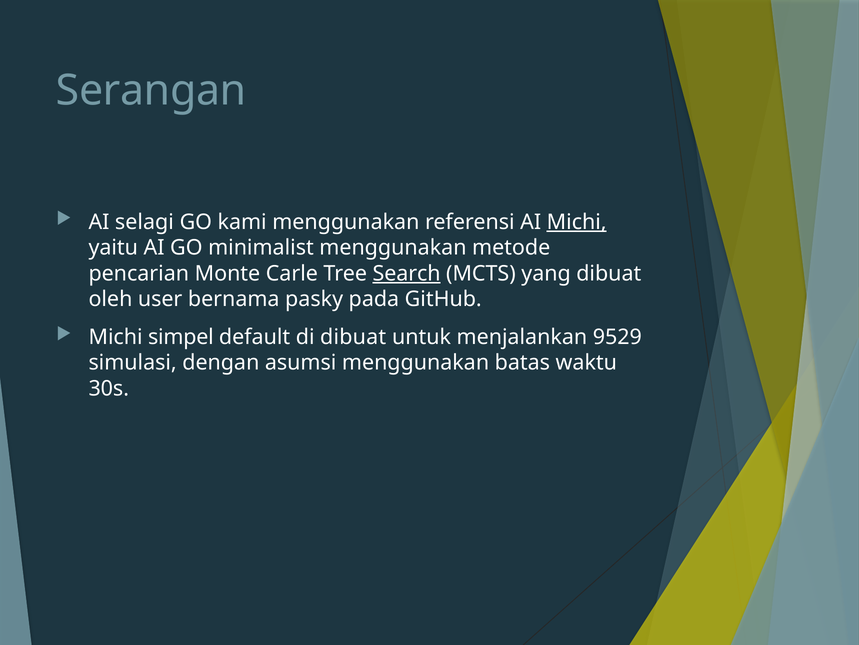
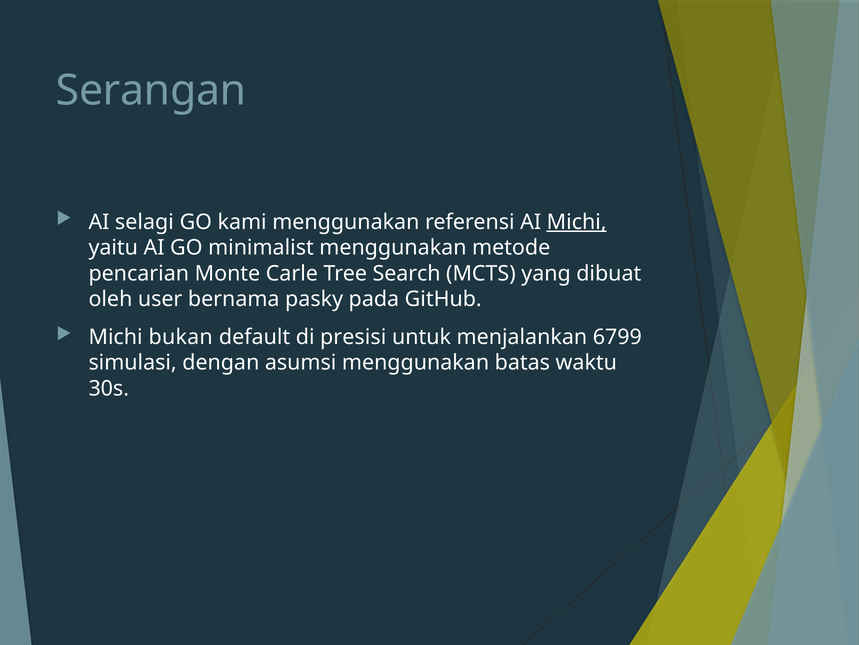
Search underline: present -> none
simpel: simpel -> bukan
di dibuat: dibuat -> presisi
9529: 9529 -> 6799
